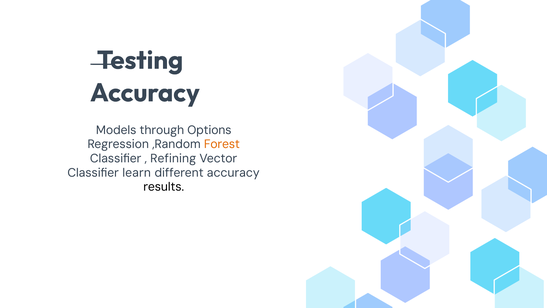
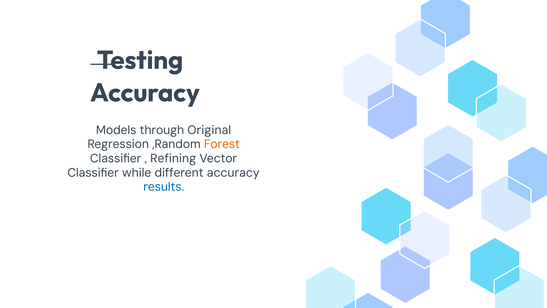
Options: Options -> Original
learn: learn -> while
results colour: black -> blue
